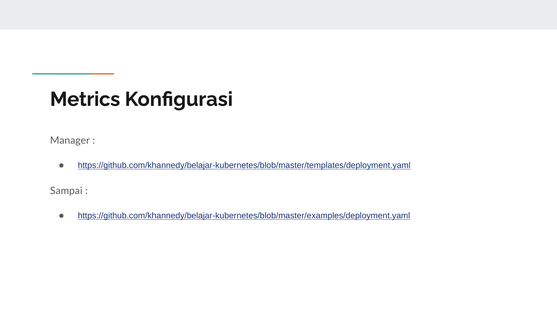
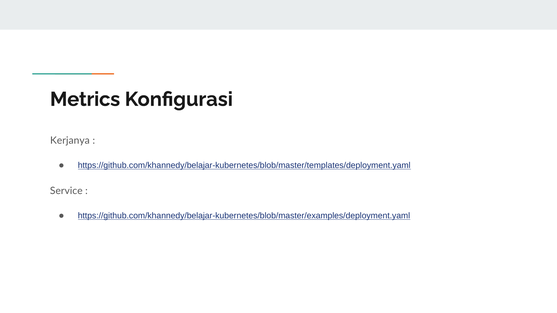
Manager: Manager -> Kerjanya
Sampai: Sampai -> Service
